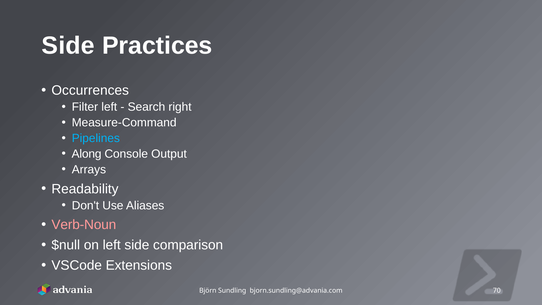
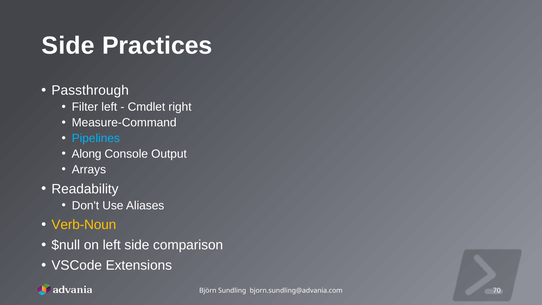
Occurrences: Occurrences -> Passthrough
Search: Search -> Cmdlet
Verb-Noun colour: pink -> yellow
